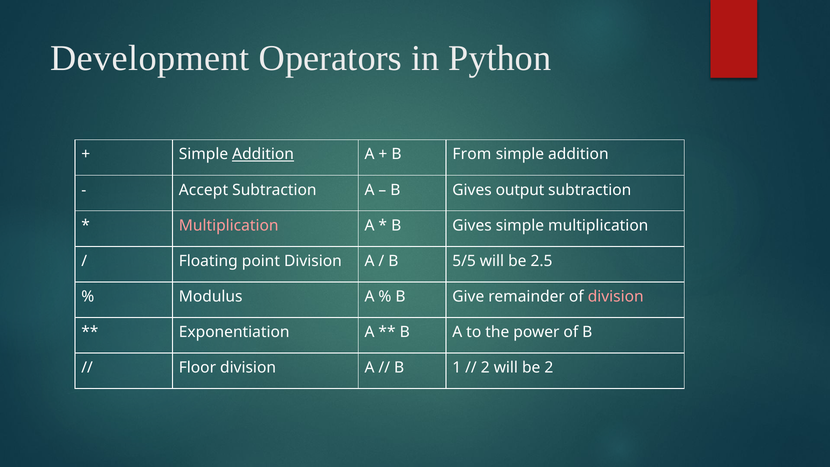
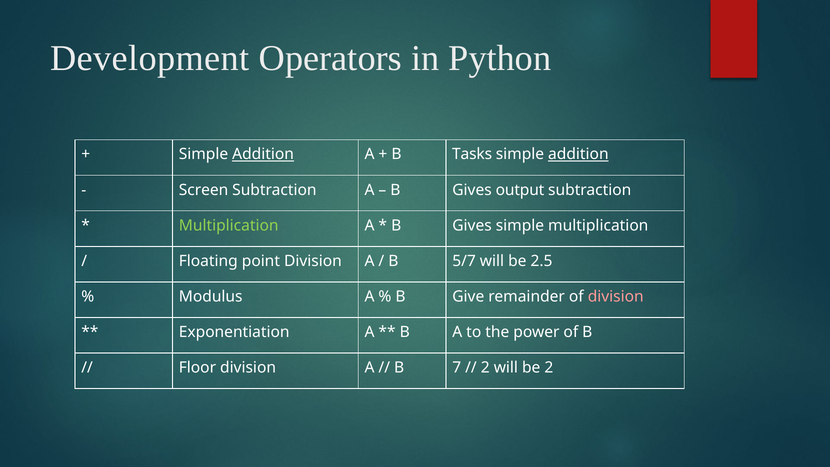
From: From -> Tasks
addition at (578, 154) underline: none -> present
Accept: Accept -> Screen
Multiplication at (229, 225) colour: pink -> light green
5/5: 5/5 -> 5/7
1: 1 -> 7
